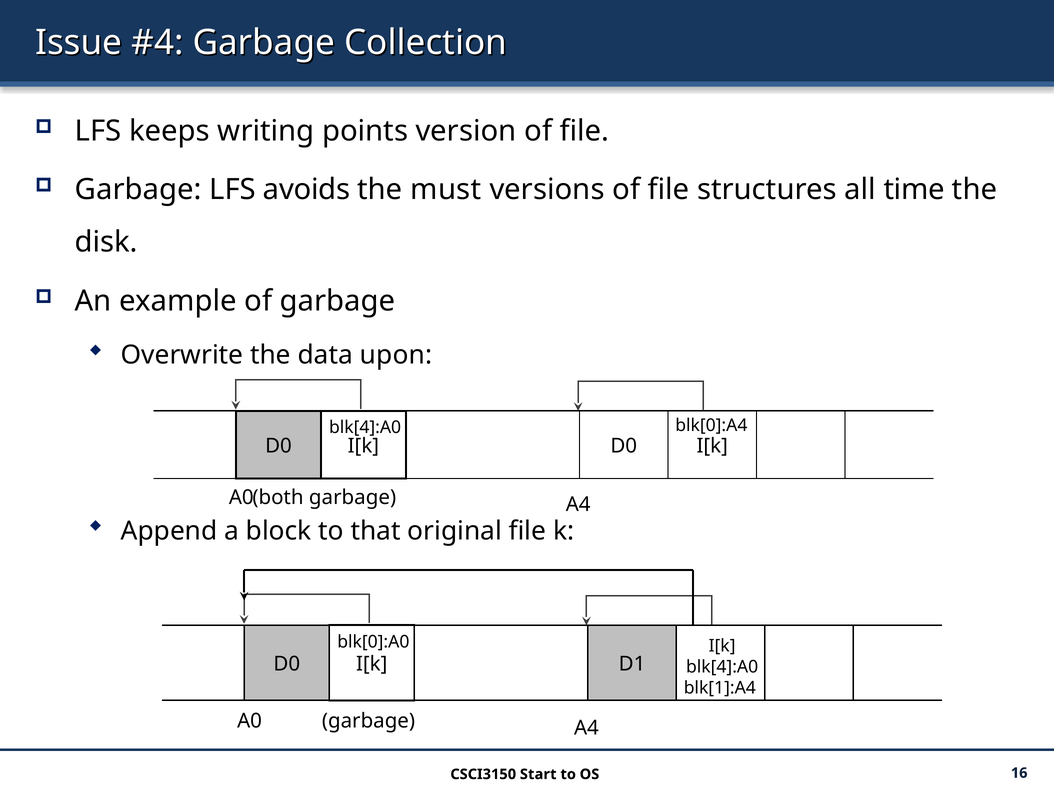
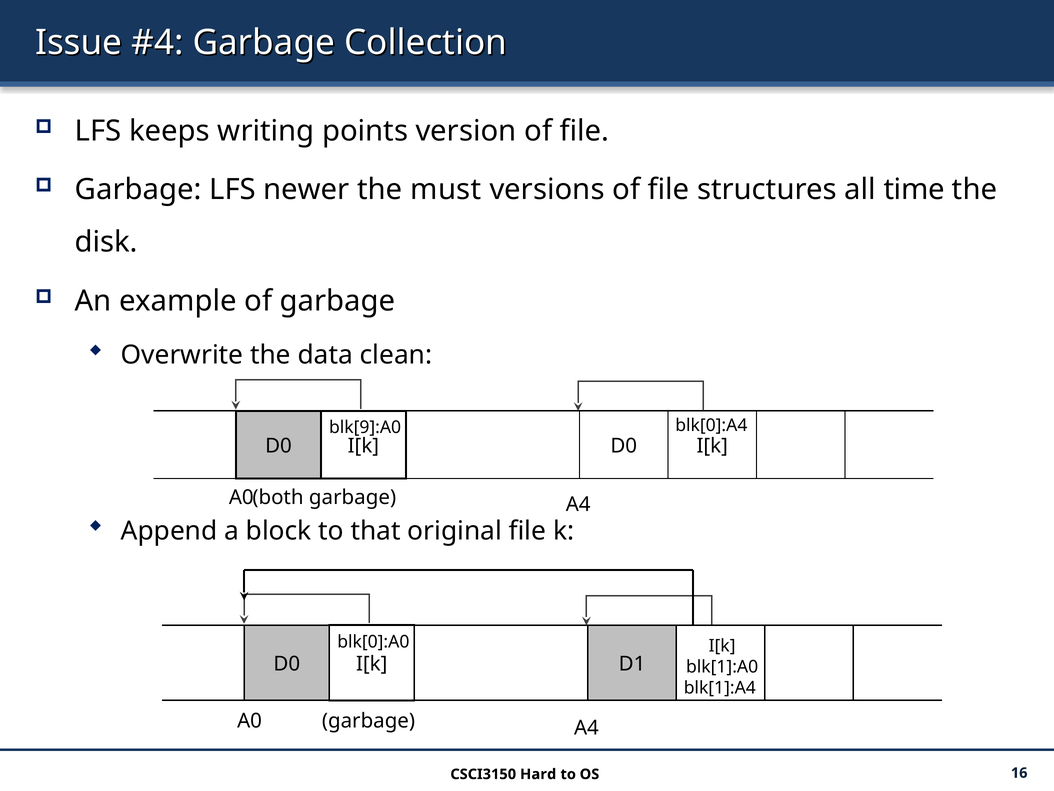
avoids: avoids -> newer
upon: upon -> clean
blk[4]:A0 at (365, 427): blk[4]:A0 -> blk[9]:A0
blk[4]:A0 at (722, 666): blk[4]:A0 -> blk[1]:A0
Start: Start -> Hard
